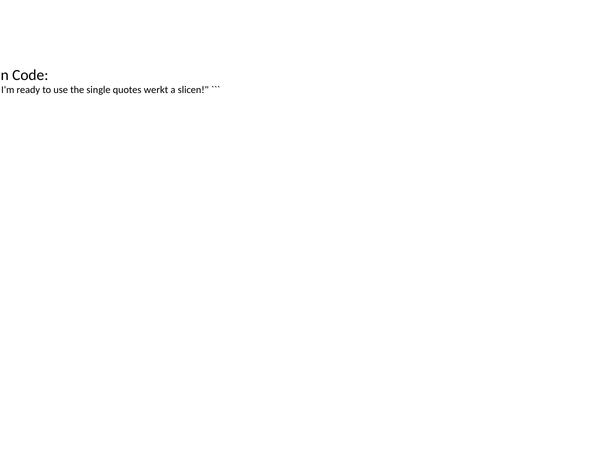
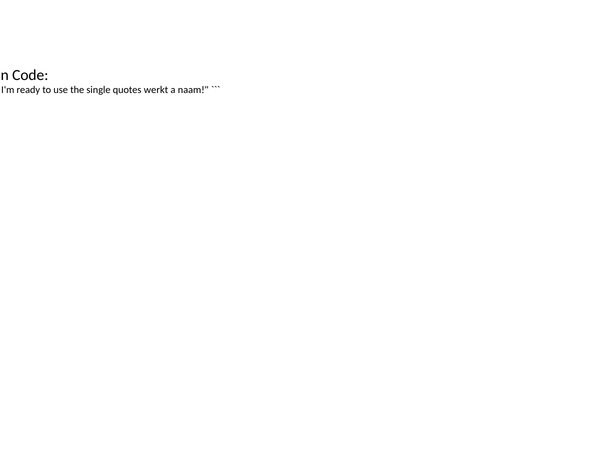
slicen: slicen -> naam
